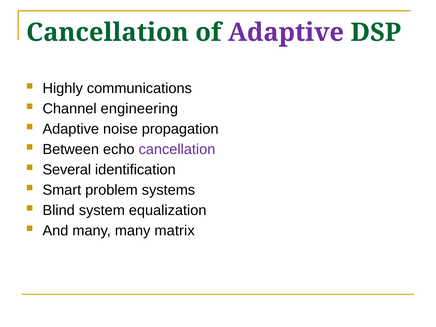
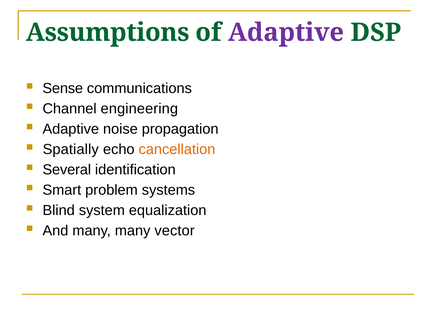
Cancellation at (107, 32): Cancellation -> Assumptions
Highly: Highly -> Sense
Between: Between -> Spatially
cancellation at (177, 149) colour: purple -> orange
matrix: matrix -> vector
